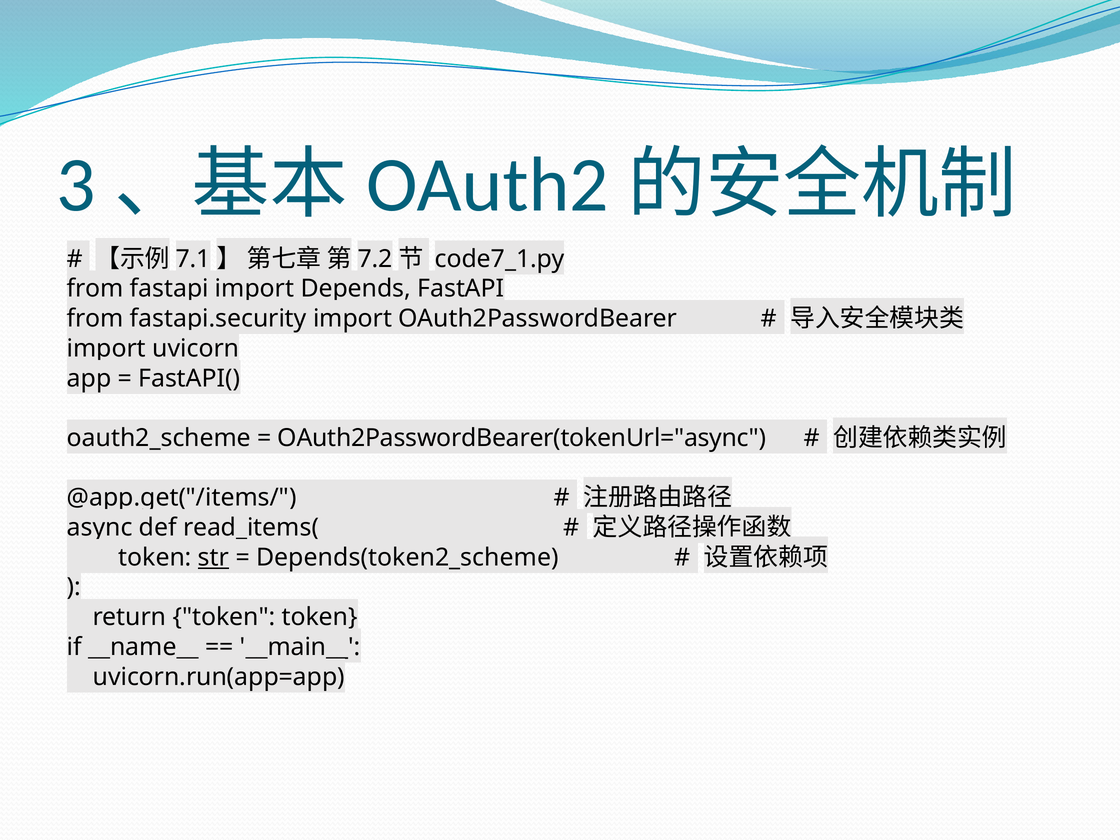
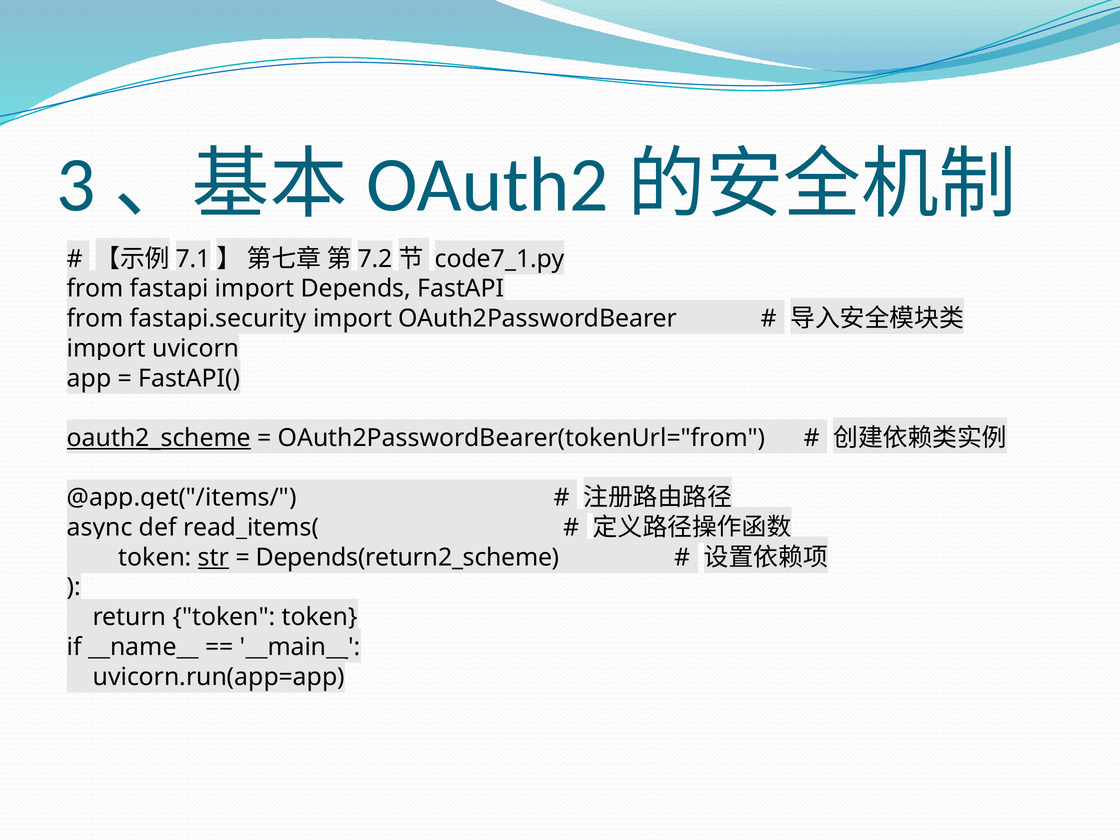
oauth2_scheme underline: none -> present
OAuth2PasswordBearer(tokenUrl="async: OAuth2PasswordBearer(tokenUrl="async -> OAuth2PasswordBearer(tokenUrl="from
Depends(token2_scheme: Depends(token2_scheme -> Depends(return2_scheme
